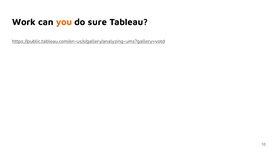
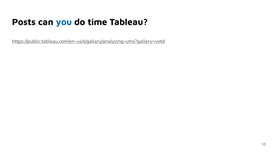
Work: Work -> Posts
you colour: orange -> blue
sure: sure -> time
